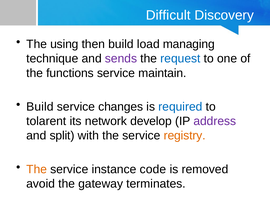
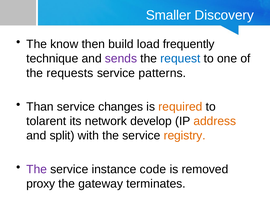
Difficult: Difficult -> Smaller
using: using -> know
managing: managing -> frequently
functions: functions -> requests
maintain: maintain -> patterns
Build at (40, 106): Build -> Than
required colour: blue -> orange
address colour: purple -> orange
The at (37, 169) colour: orange -> purple
avoid: avoid -> proxy
